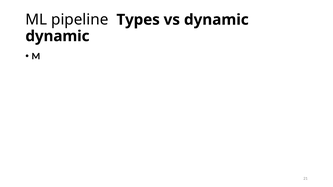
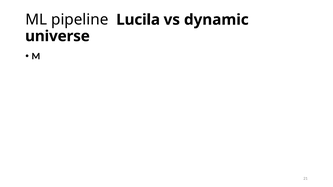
Types: Types -> Lucila
dynamic at (57, 36): dynamic -> universe
